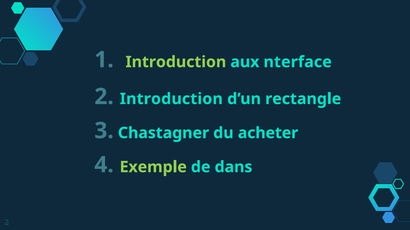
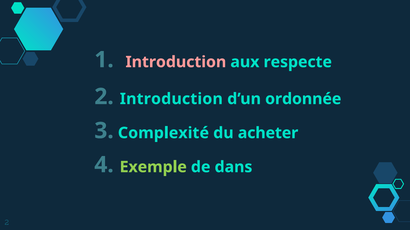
Introduction at (176, 62) colour: light green -> pink
nterface: nterface -> respecte
rectangle: rectangle -> ordonnée
Chastagner: Chastagner -> Complexité
